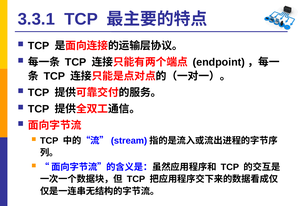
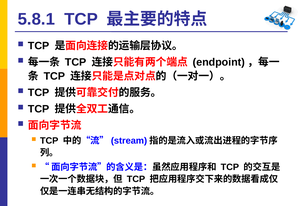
3.3.1: 3.3.1 -> 5.8.1
